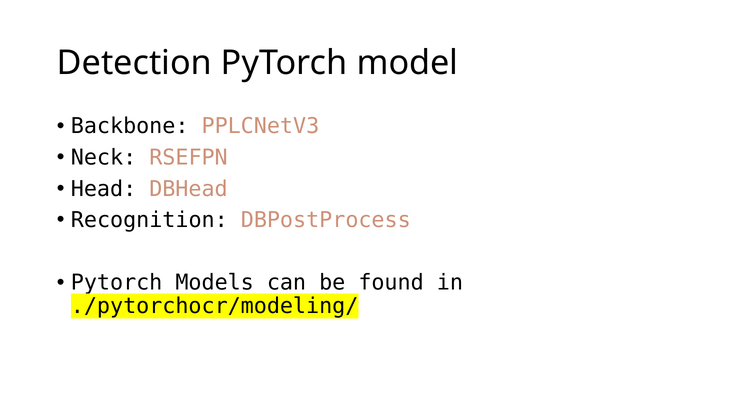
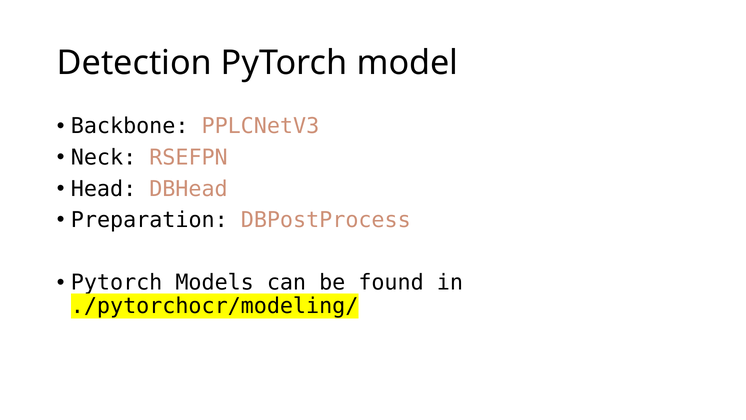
Recognition: Recognition -> Preparation
